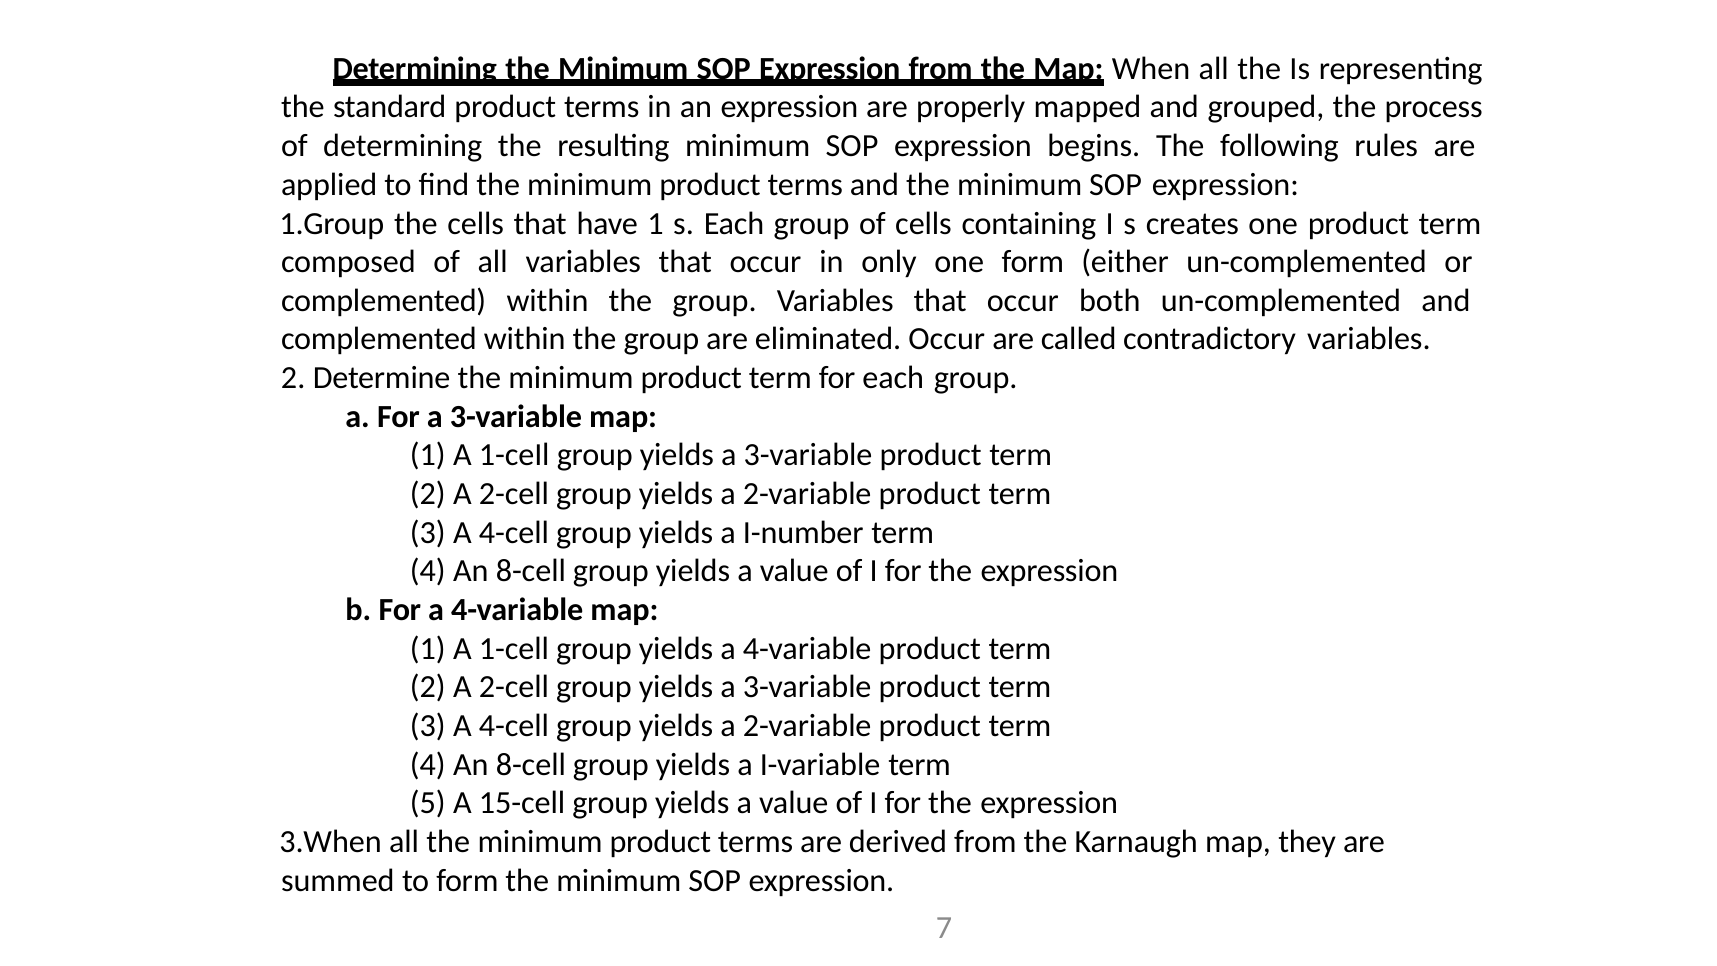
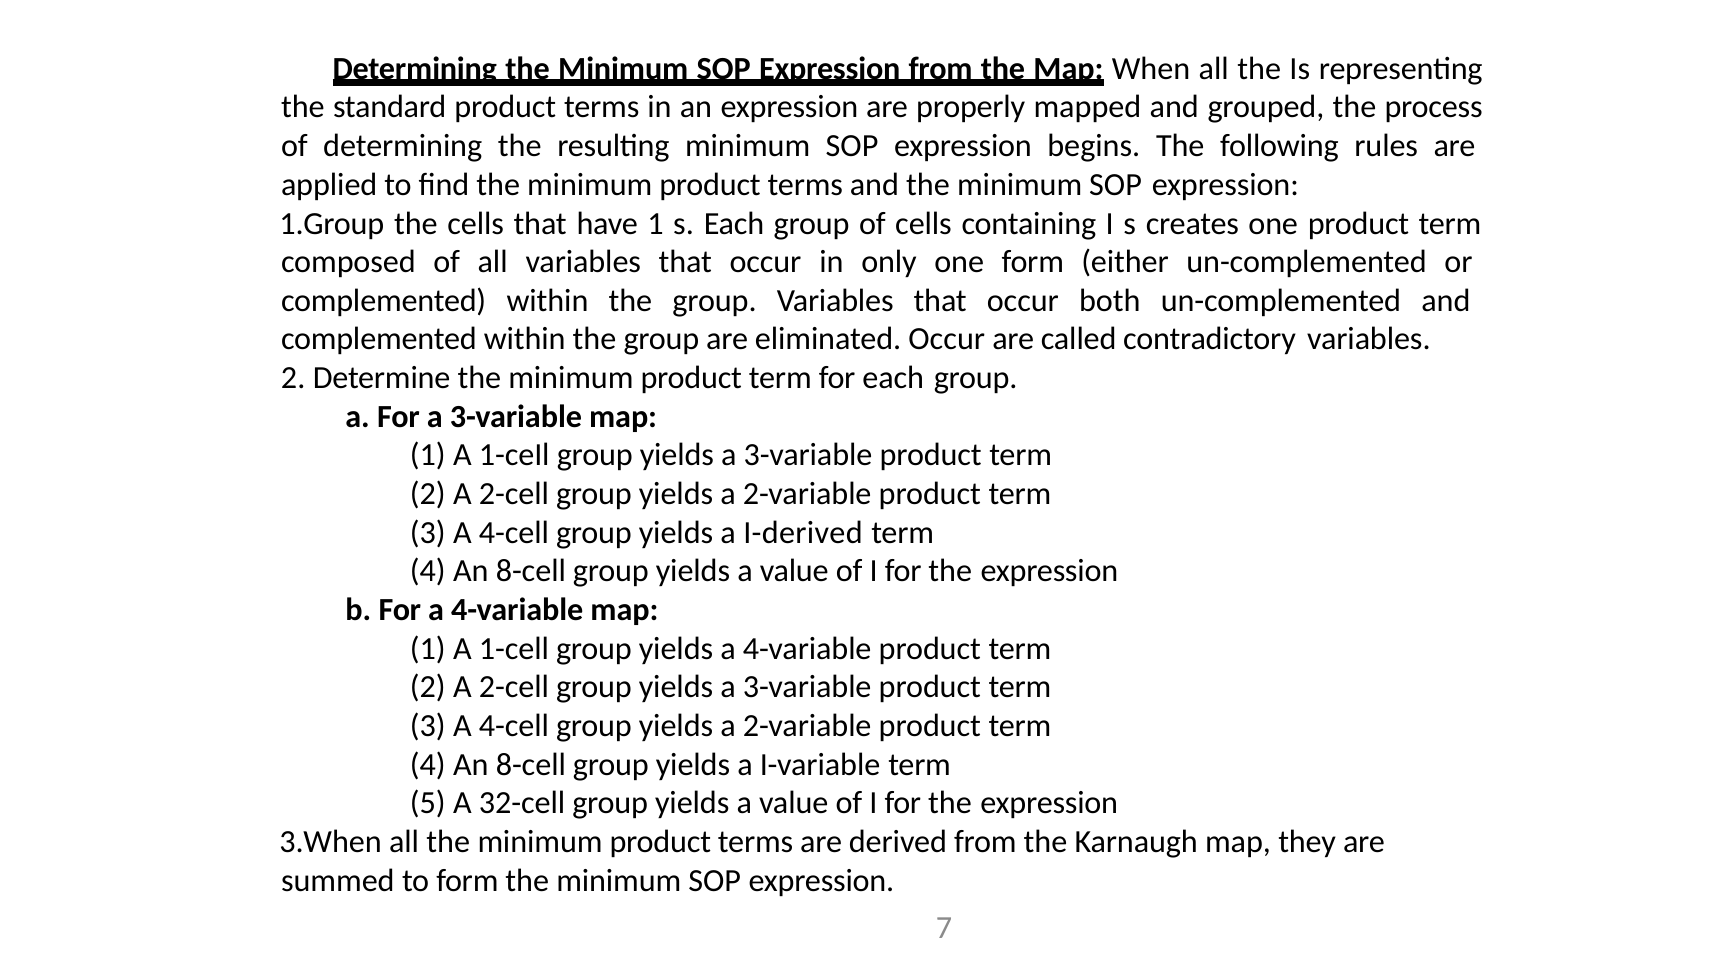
I-number: I-number -> I-derived
15-cell: 15-cell -> 32-cell
